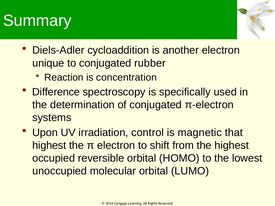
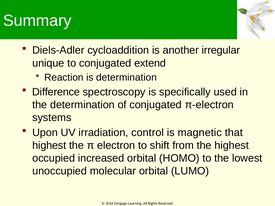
another electron: electron -> irregular
rubber: rubber -> extend
is concentration: concentration -> determination
reversible: reversible -> increased
